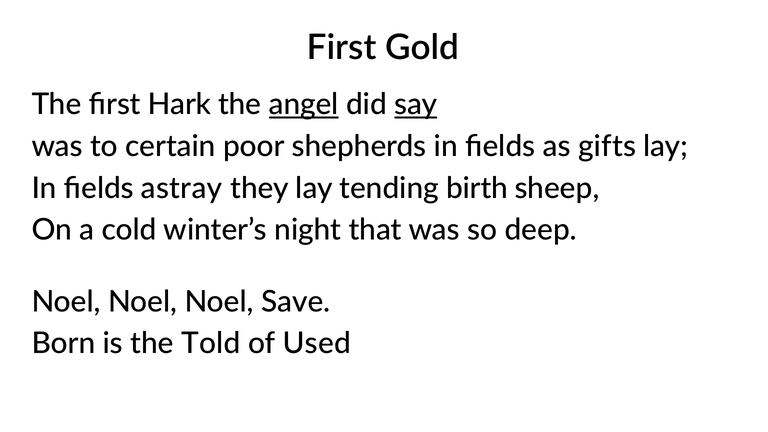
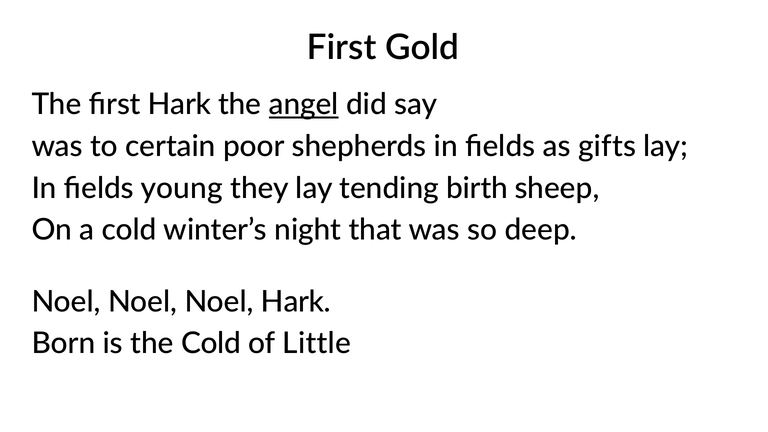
say underline: present -> none
astray: astray -> young
Noel Save: Save -> Hark
the Told: Told -> Cold
Used: Used -> Little
